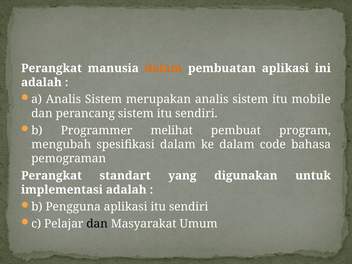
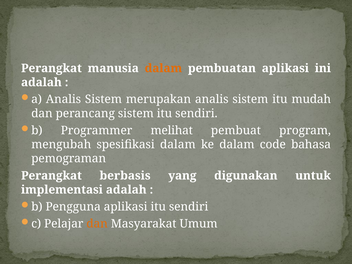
mobile: mobile -> mudah
standart: standart -> berbasis
dan at (97, 224) colour: black -> orange
